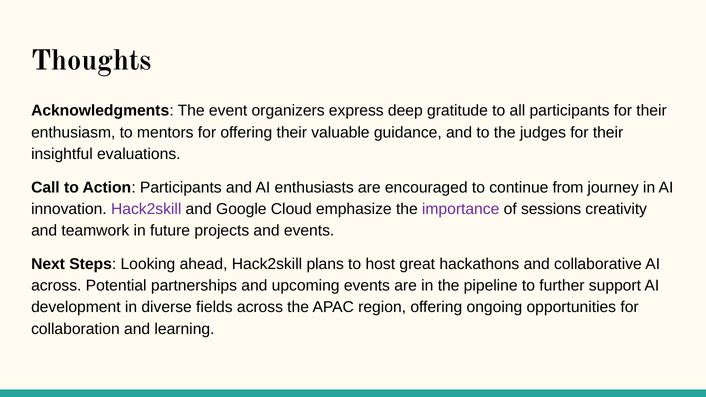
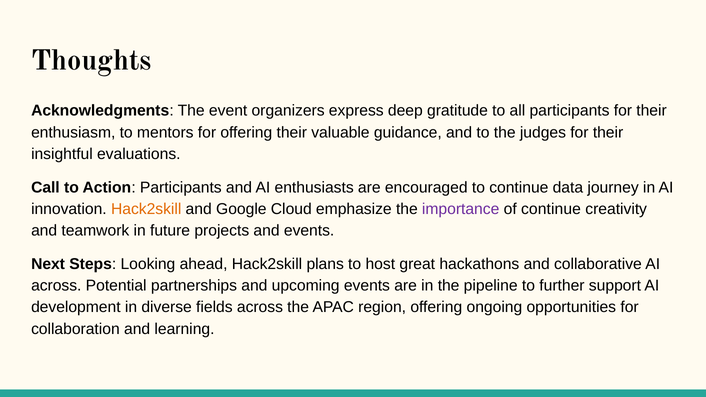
from: from -> data
Hack2skill at (146, 209) colour: purple -> orange
of sessions: sessions -> continue
